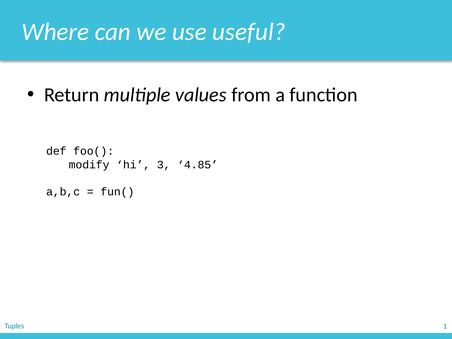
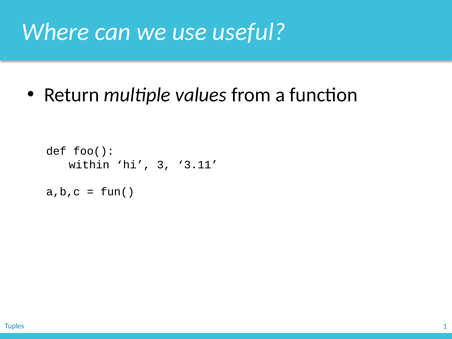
modify: modify -> within
4.85: 4.85 -> 3.11
